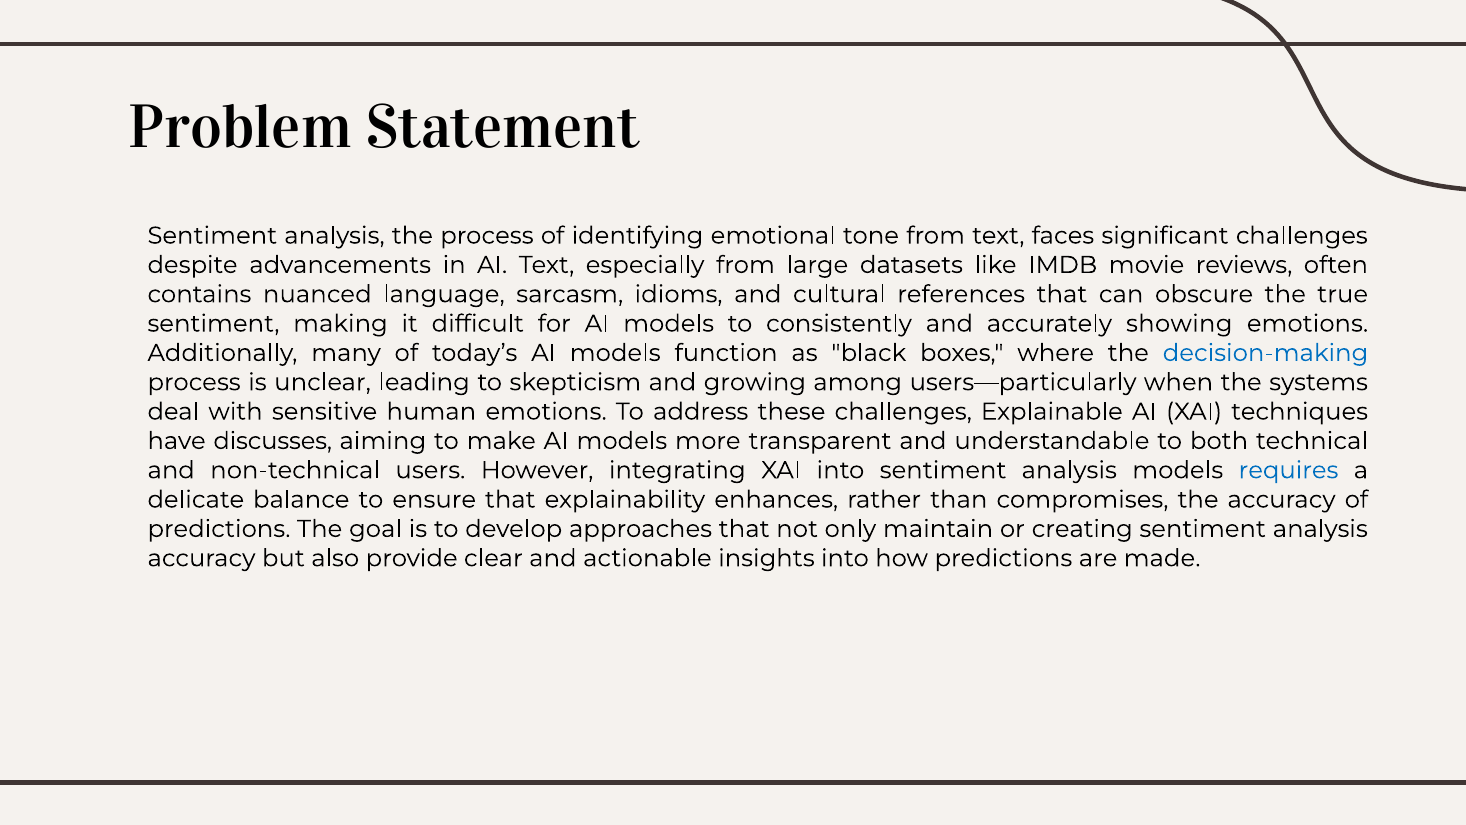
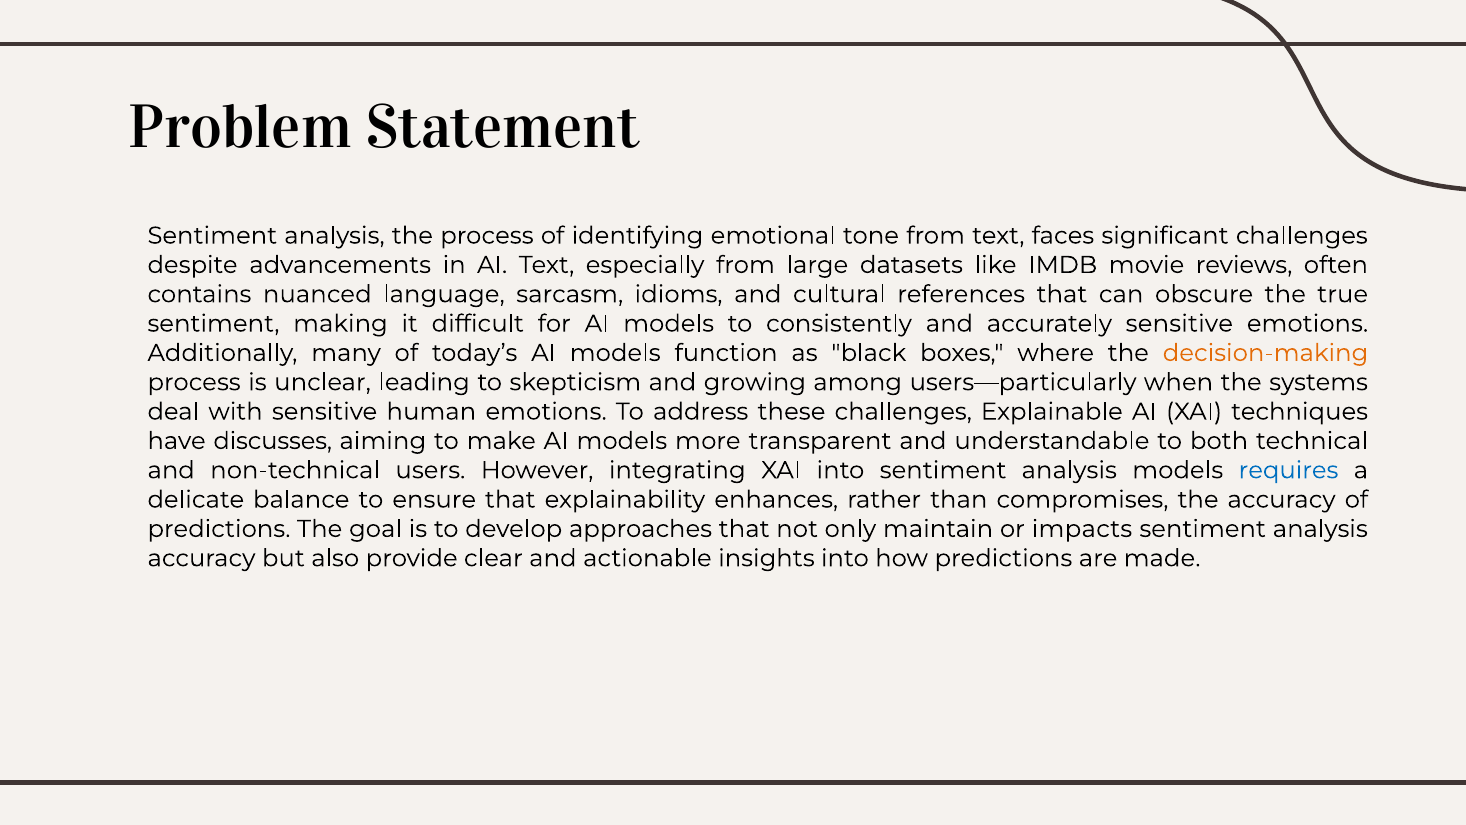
accurately showing: showing -> sensitive
decision-making colour: blue -> orange
creating: creating -> impacts
